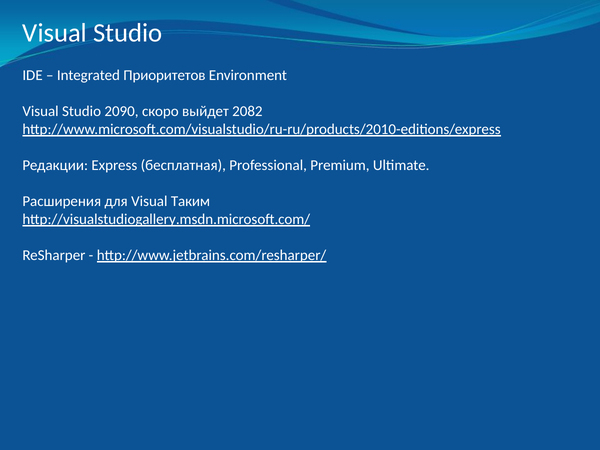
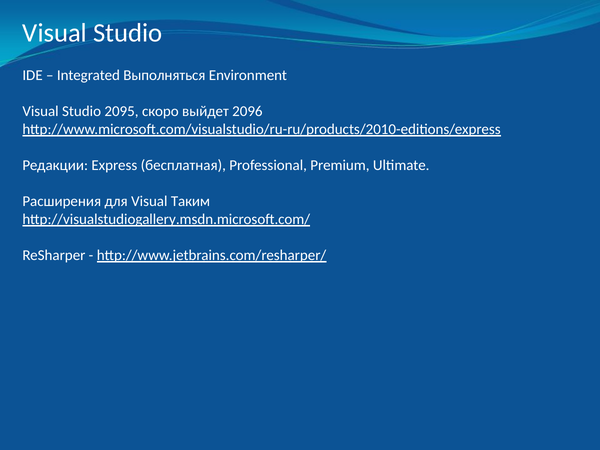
Приоритетов: Приоритетов -> Выполняться
2090: 2090 -> 2095
2082: 2082 -> 2096
